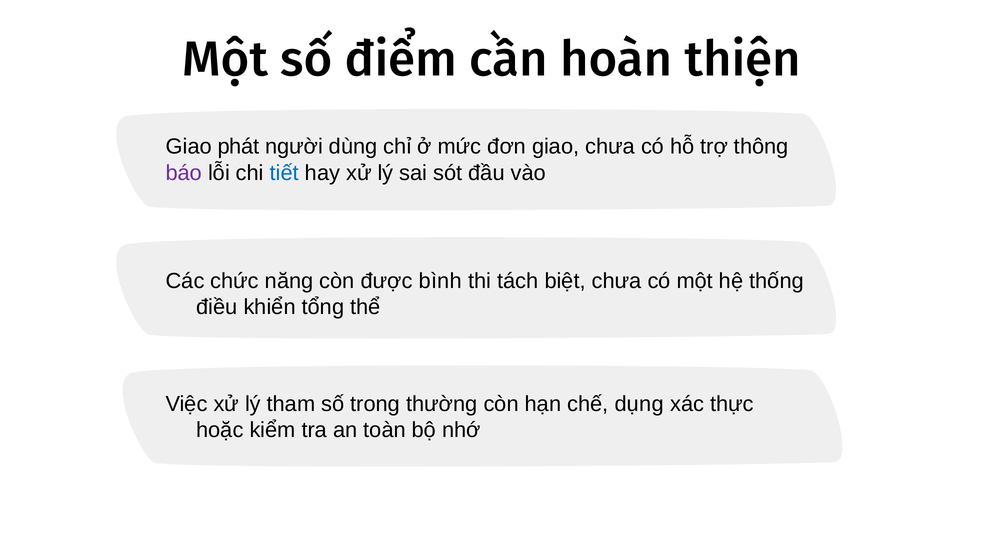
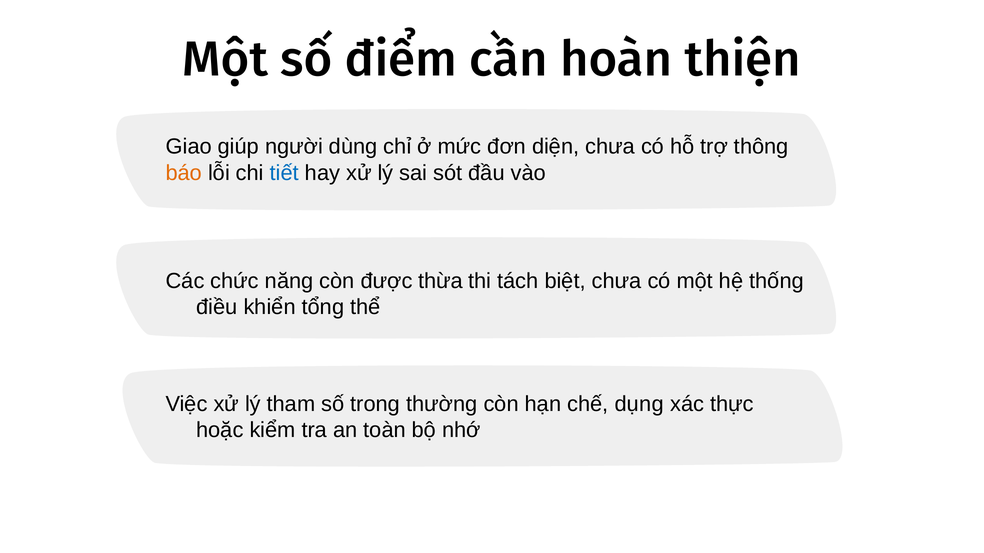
phát: phát -> giúp
đơn giao: giao -> diện
báo colour: purple -> orange
bình: bình -> thừa
